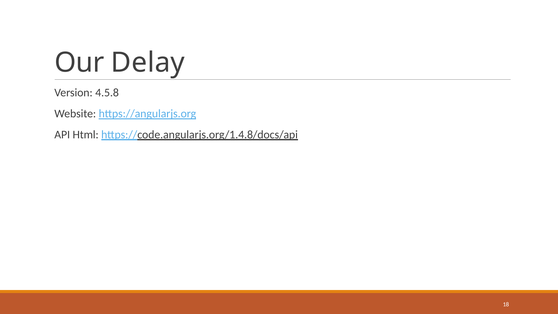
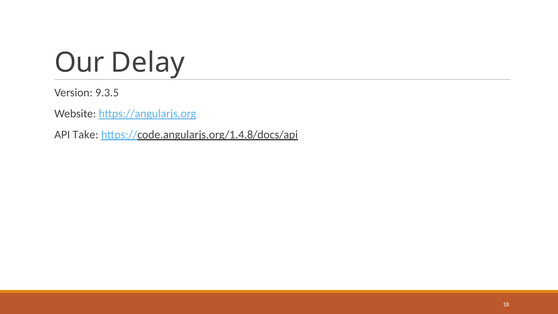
4.5.8: 4.5.8 -> 9.3.5
Html: Html -> Take
